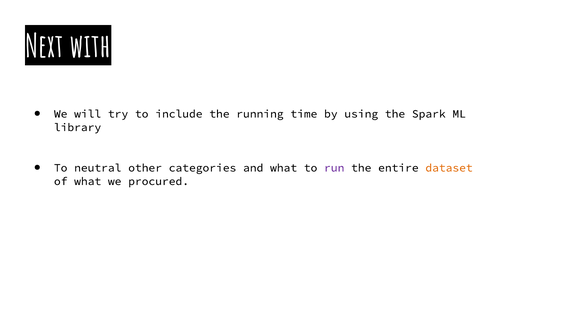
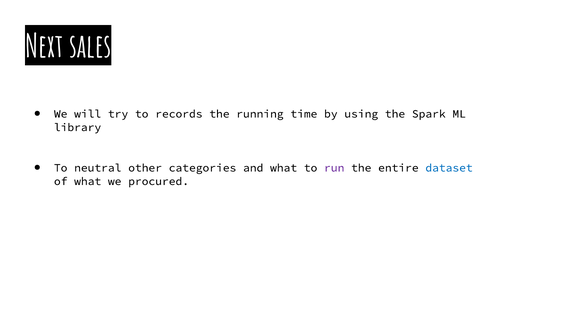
with: with -> sales
include: include -> records
dataset colour: orange -> blue
